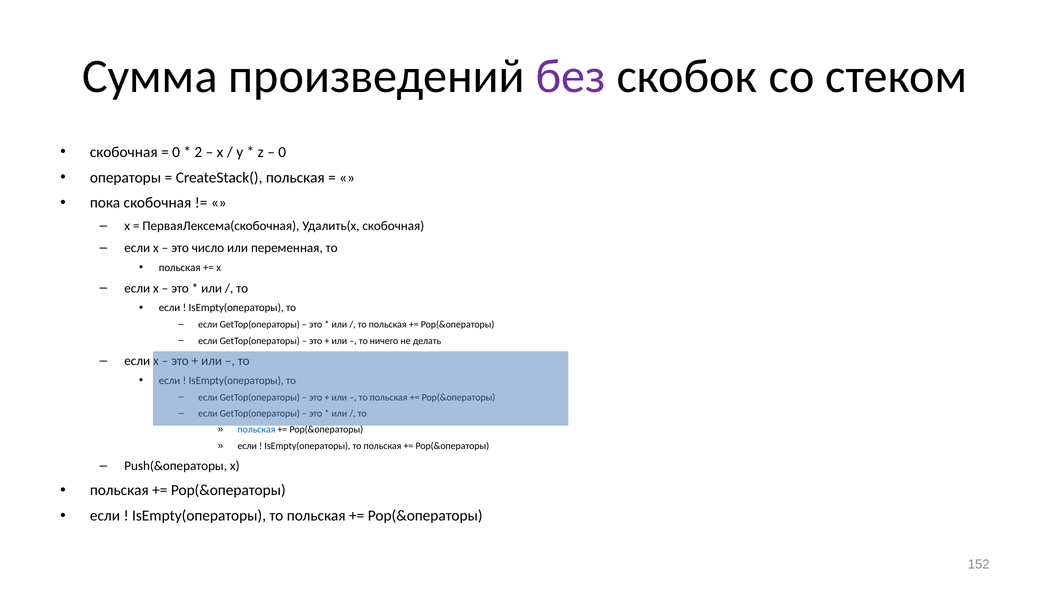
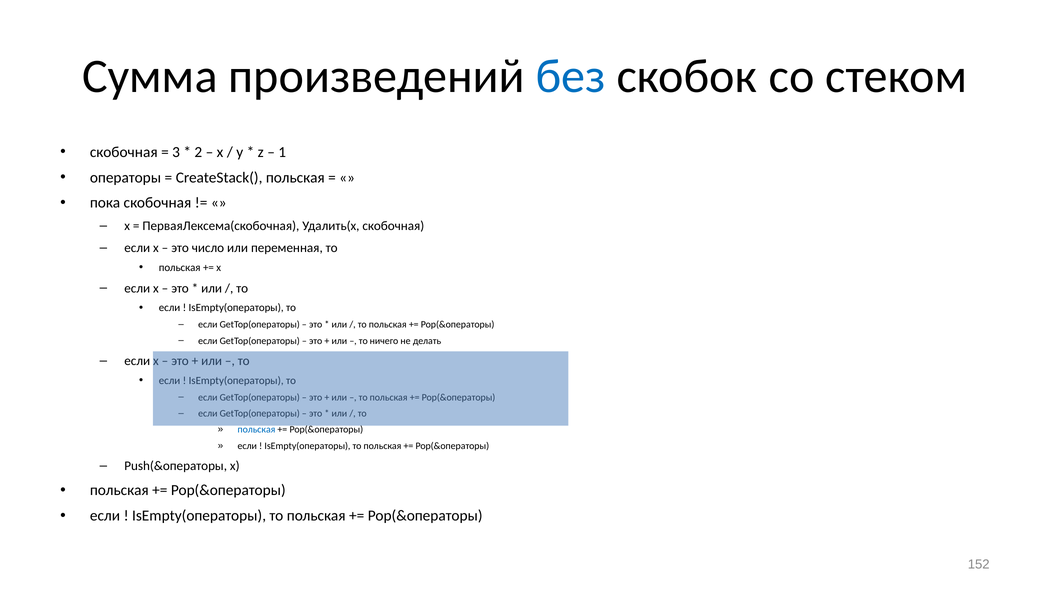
без colour: purple -> blue
0 at (176, 152): 0 -> 3
0 at (282, 152): 0 -> 1
